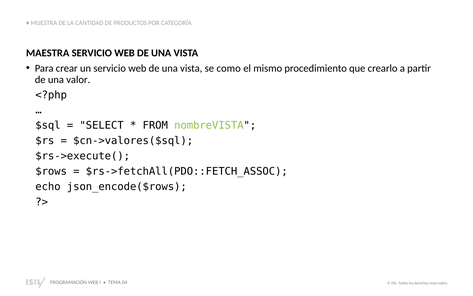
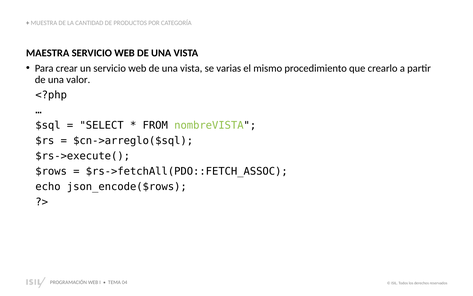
como: como -> varias
$cn->valores($sql: $cn->valores($sql -> $cn->arreglo($sql
